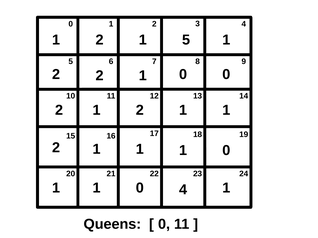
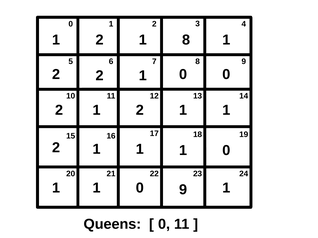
1 5: 5 -> 8
0 4: 4 -> 9
